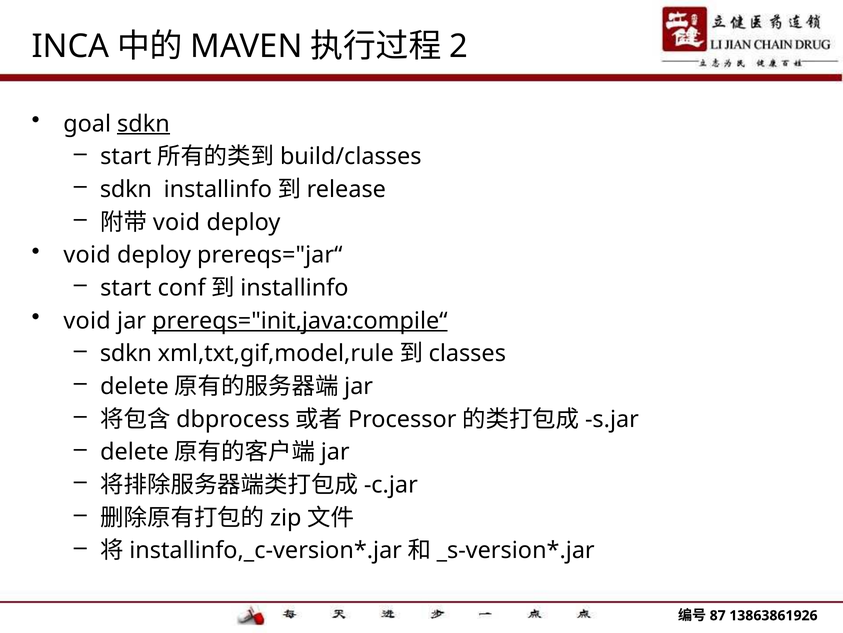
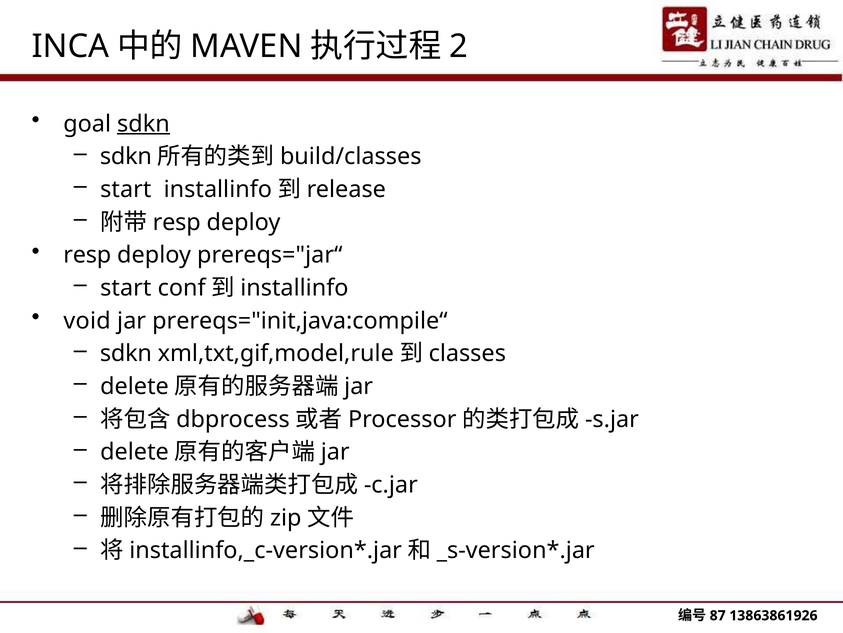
start at (126, 156): start -> sdkn
sdkn at (126, 189): sdkn -> start
void at (176, 222): void -> resp
void at (87, 255): void -> resp
prereqs="init,java:compile“ underline: present -> none
